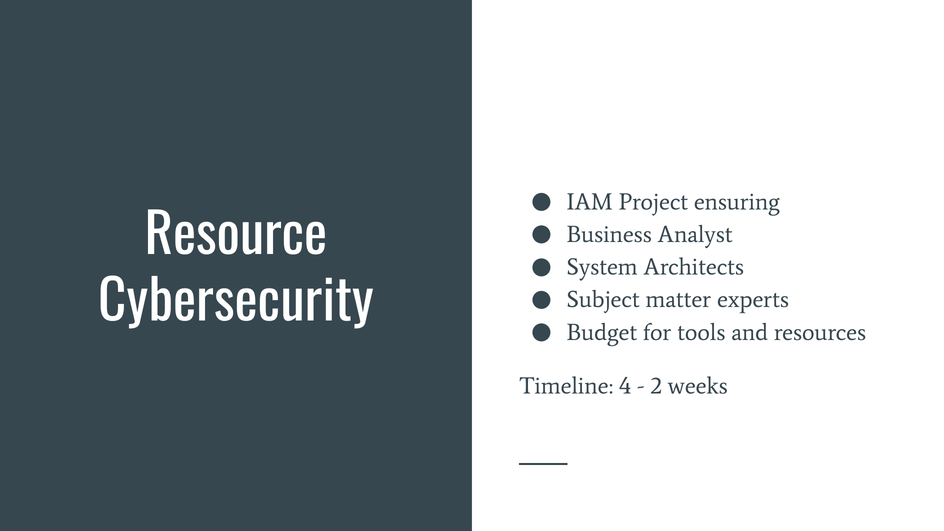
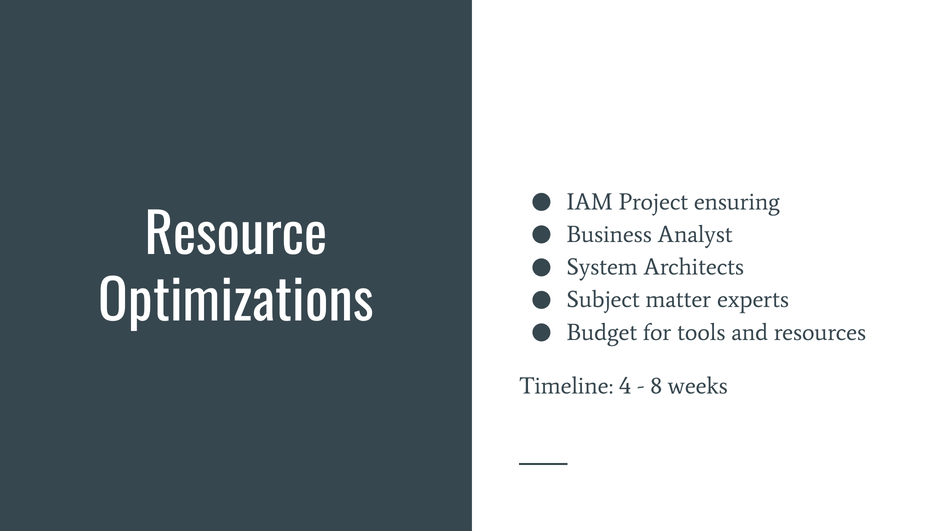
Cybersecurity: Cybersecurity -> Optimizations
2: 2 -> 8
